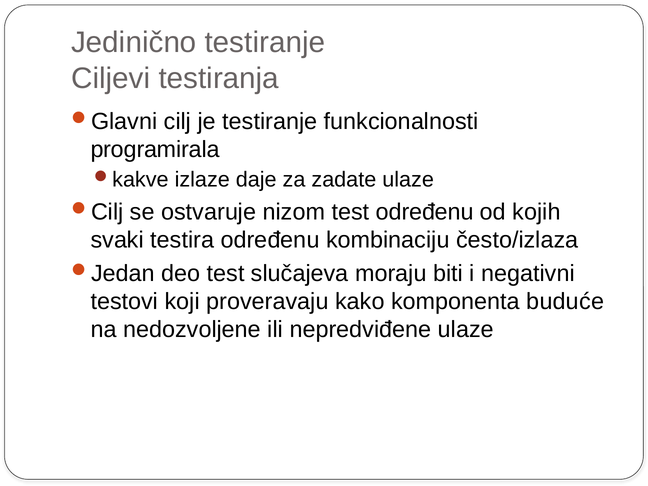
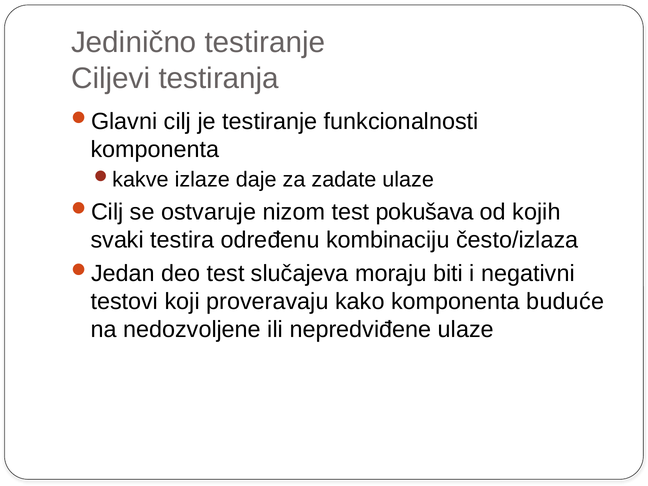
programirala at (155, 150): programirala -> komponenta
test određenu: određenu -> pokušava
